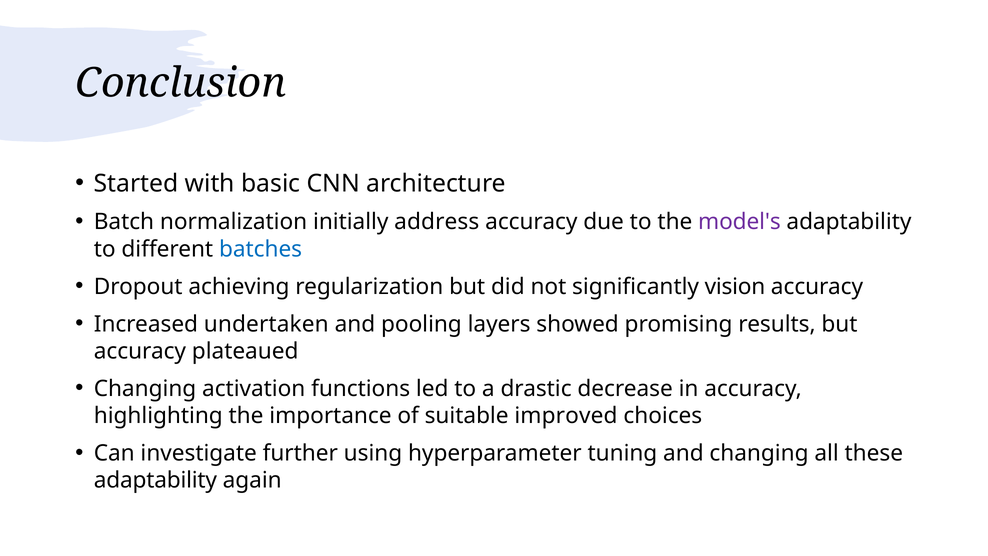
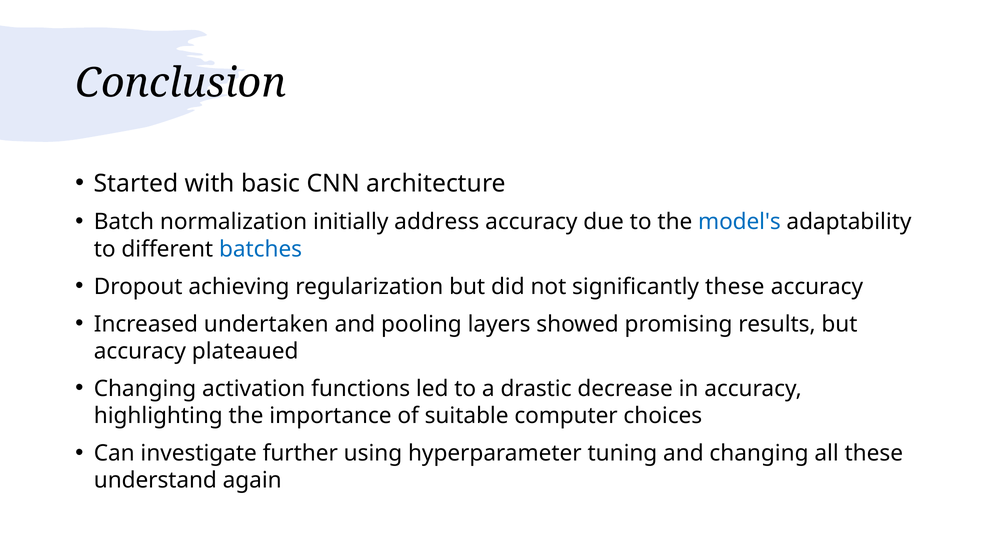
model's colour: purple -> blue
significantly vision: vision -> these
improved: improved -> computer
adaptability at (155, 480): adaptability -> understand
